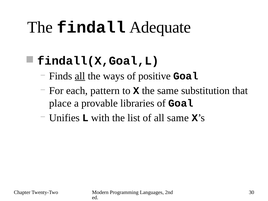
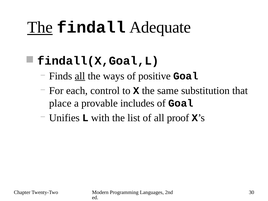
The at (40, 27) underline: none -> present
pattern: pattern -> control
libraries: libraries -> includes
all same: same -> proof
